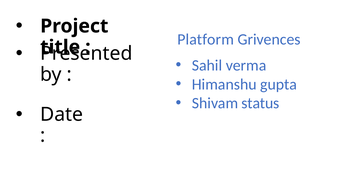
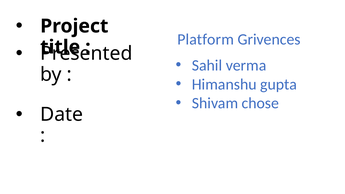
status: status -> chose
